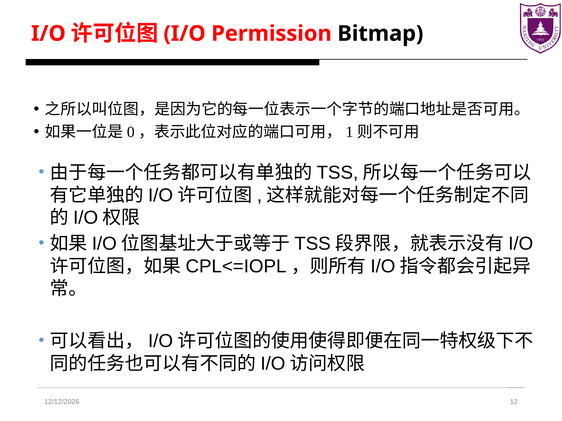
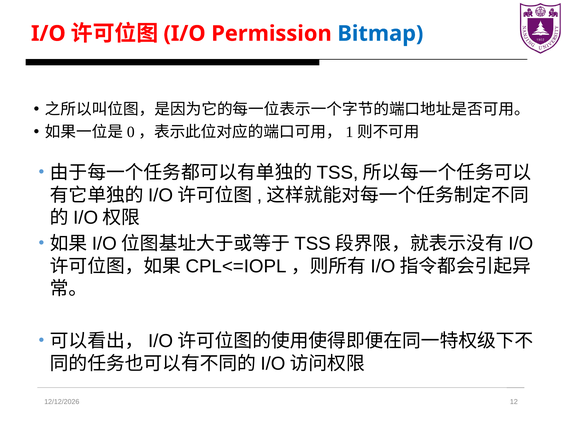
Bitmap colour: black -> blue
